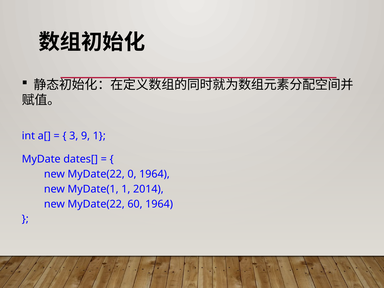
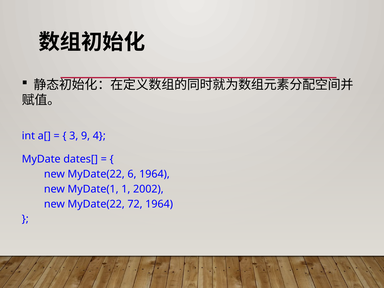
9 1: 1 -> 4
0: 0 -> 6
2014: 2014 -> 2002
60: 60 -> 72
